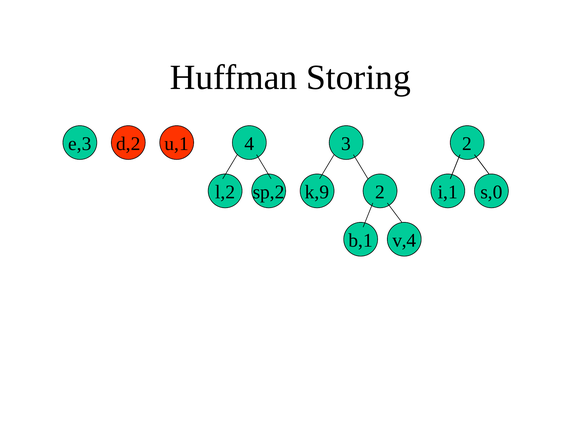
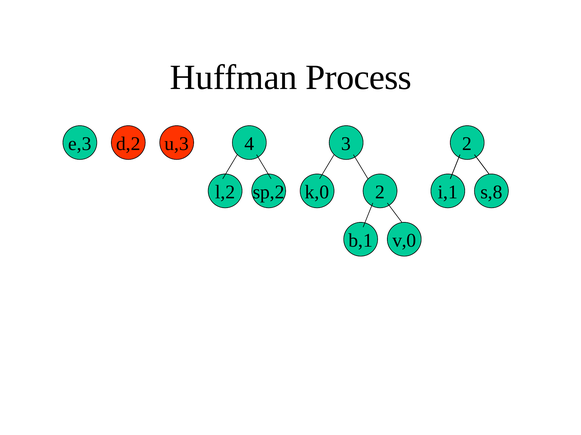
Storing: Storing -> Process
u,1: u,1 -> u,3
k,9: k,9 -> k,0
s,0: s,0 -> s,8
v,4: v,4 -> v,0
